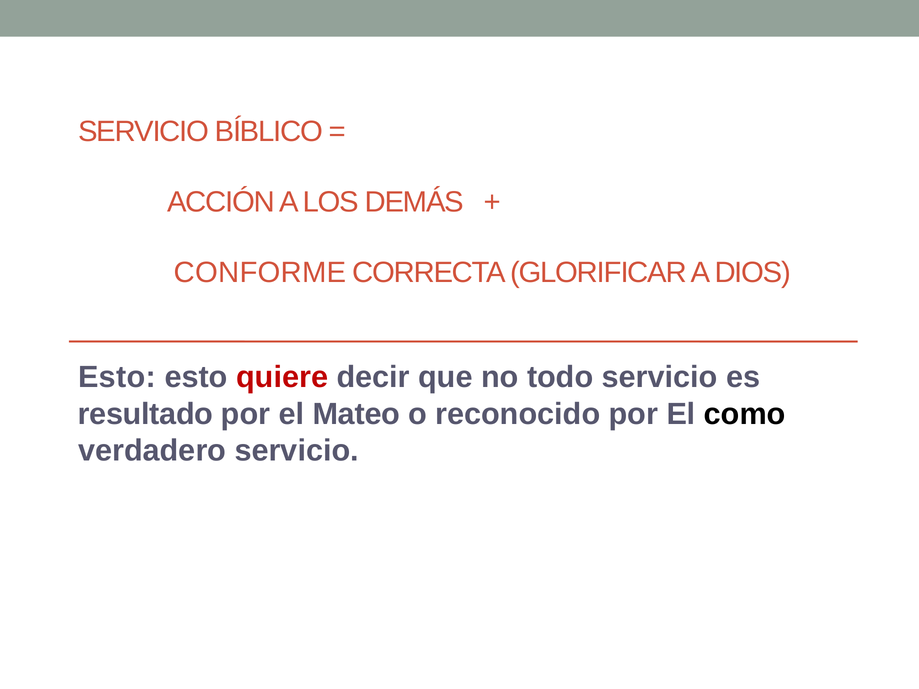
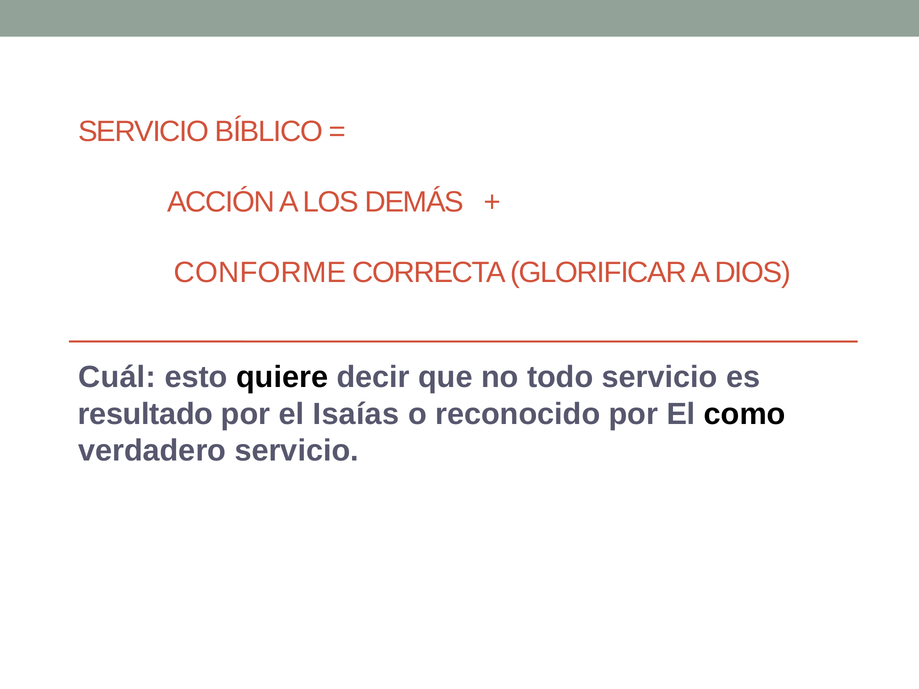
Esto at (117, 377): Esto -> Cuál
quiere colour: red -> black
Mateo: Mateo -> Isaías
